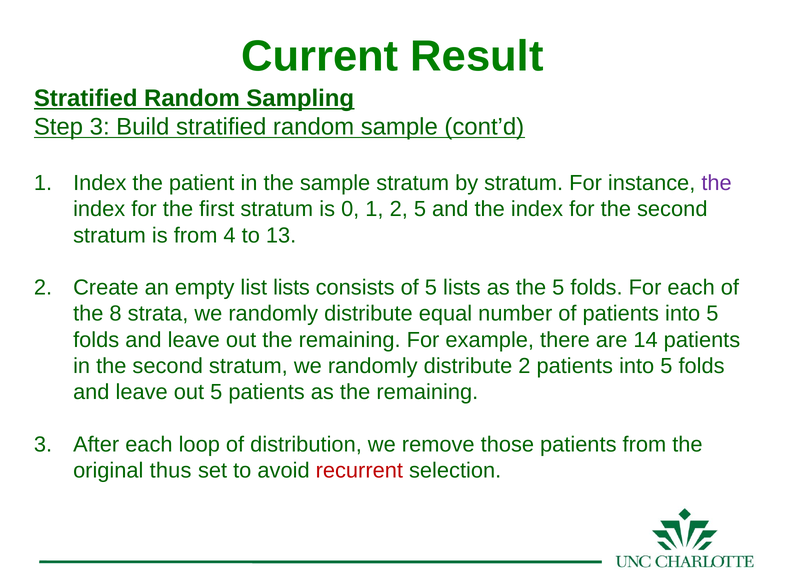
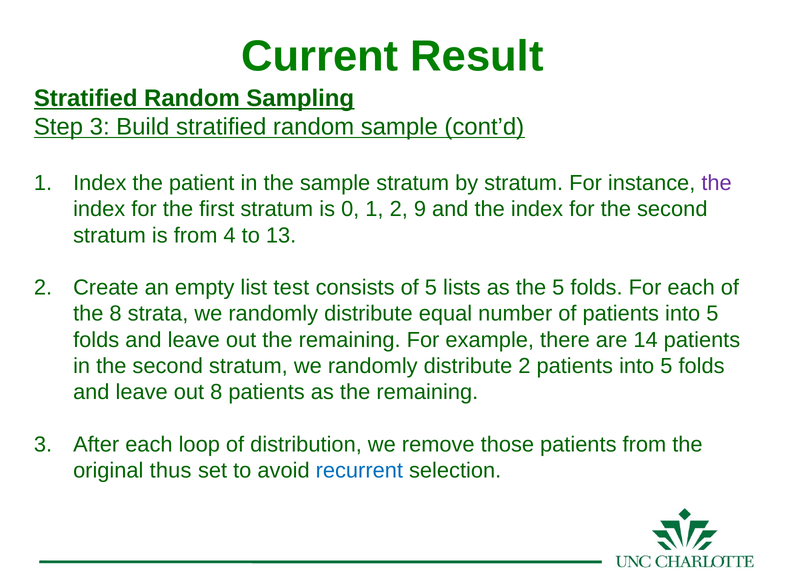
2 5: 5 -> 9
list lists: lists -> test
out 5: 5 -> 8
recurrent colour: red -> blue
